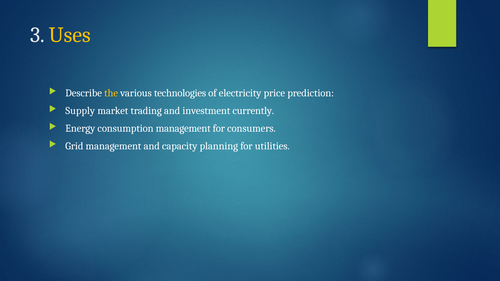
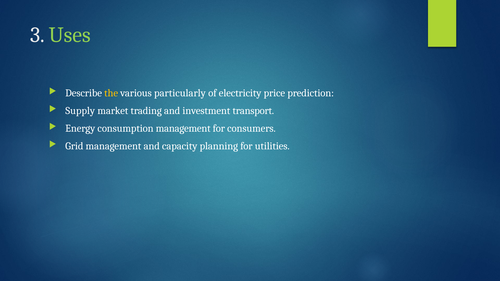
Uses colour: yellow -> light green
technologies: technologies -> particularly
currently: currently -> transport
